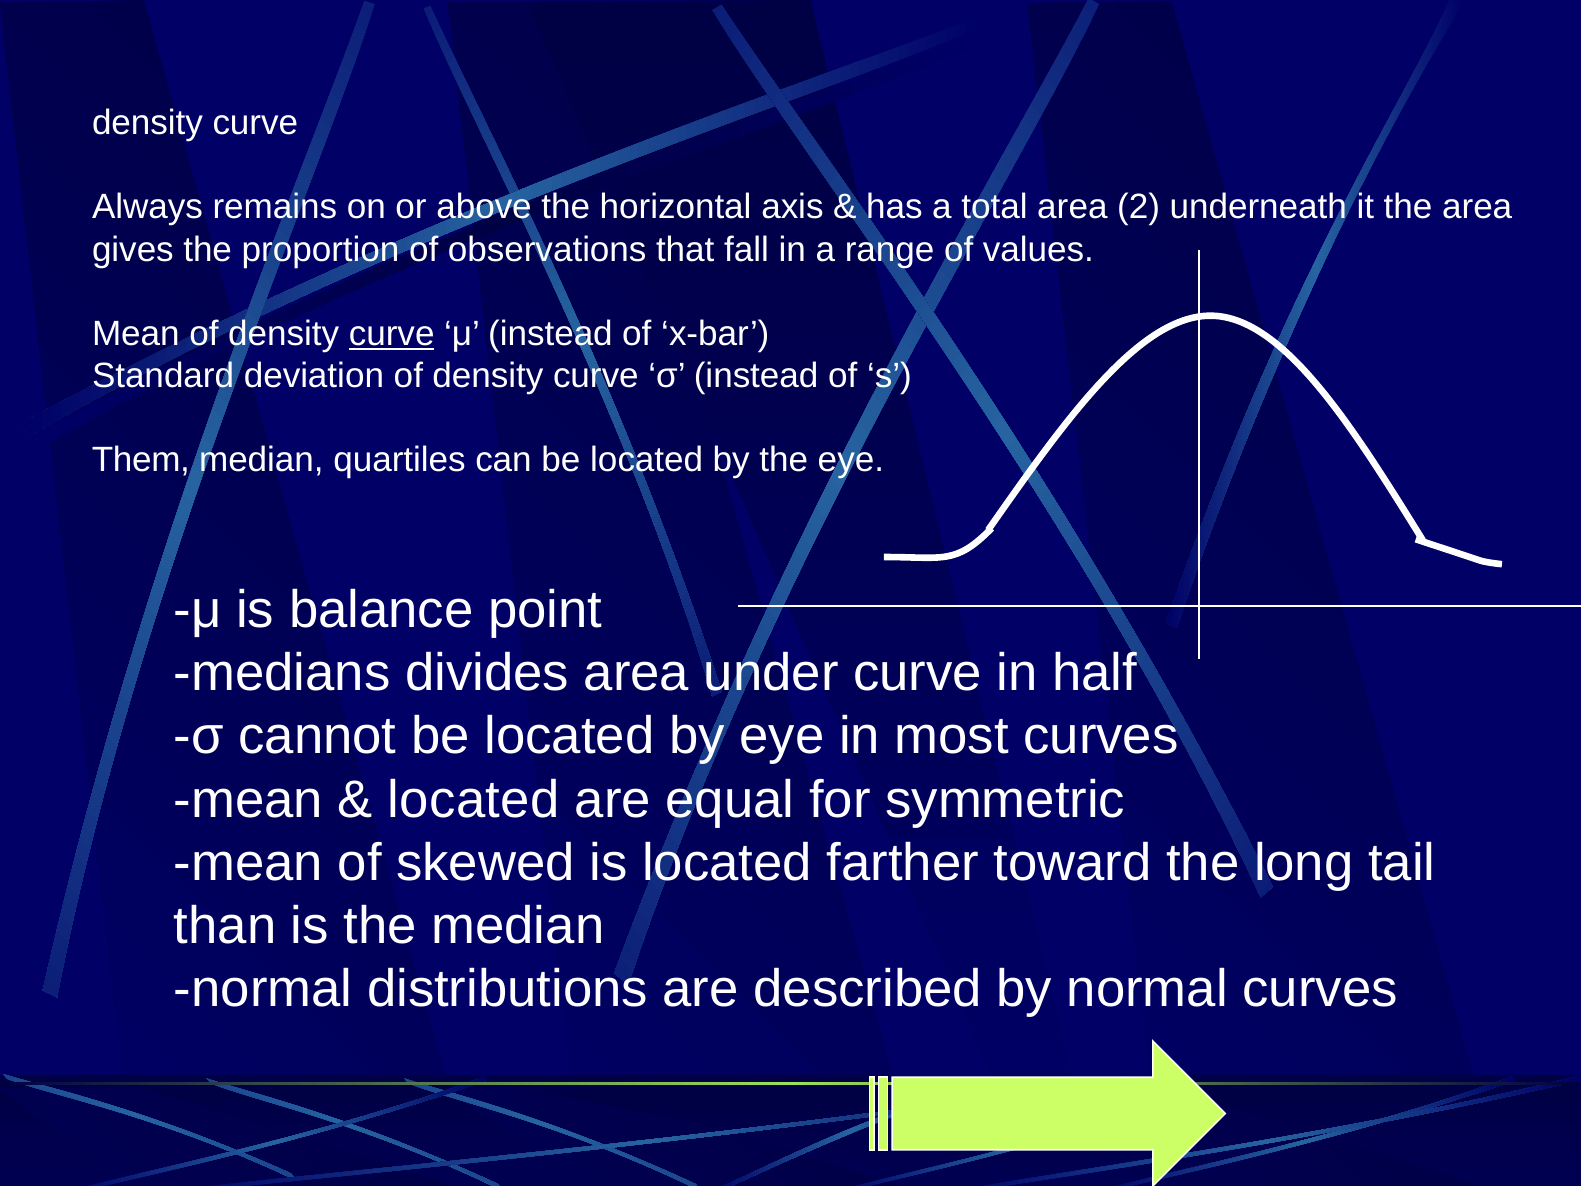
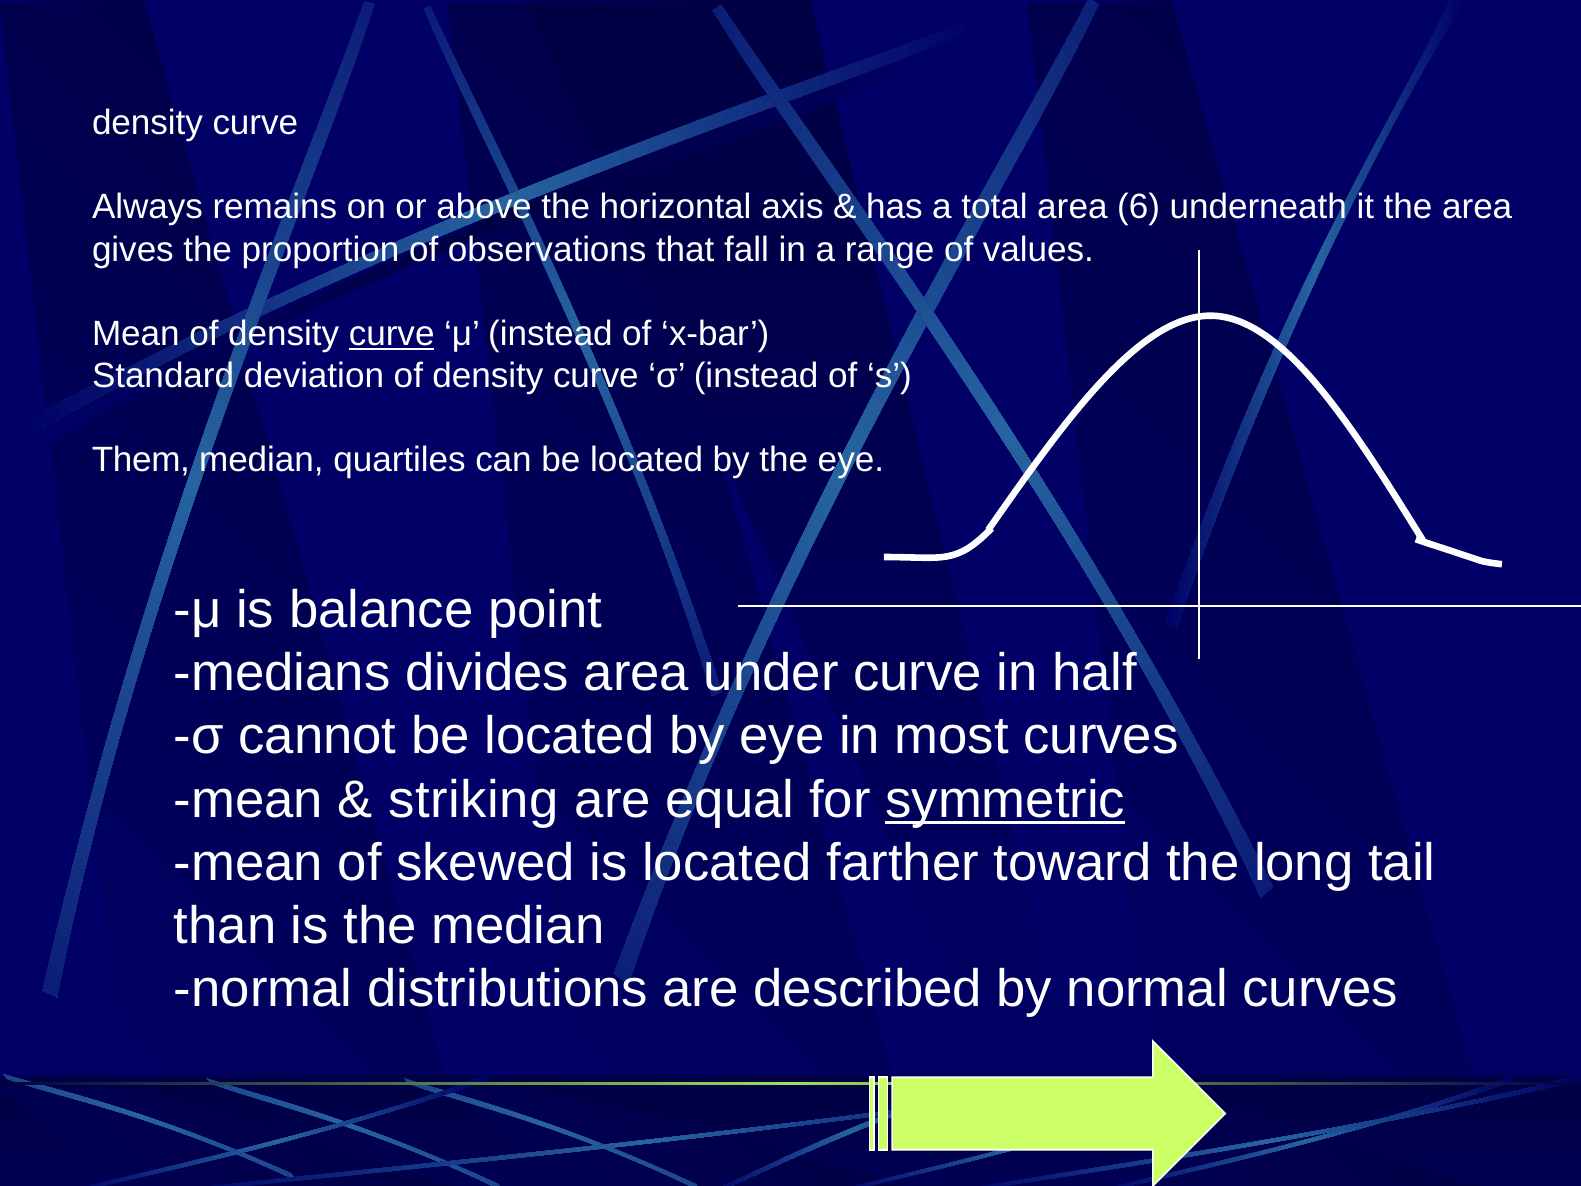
2: 2 -> 6
located at (474, 799): located -> striking
symmetric underline: none -> present
